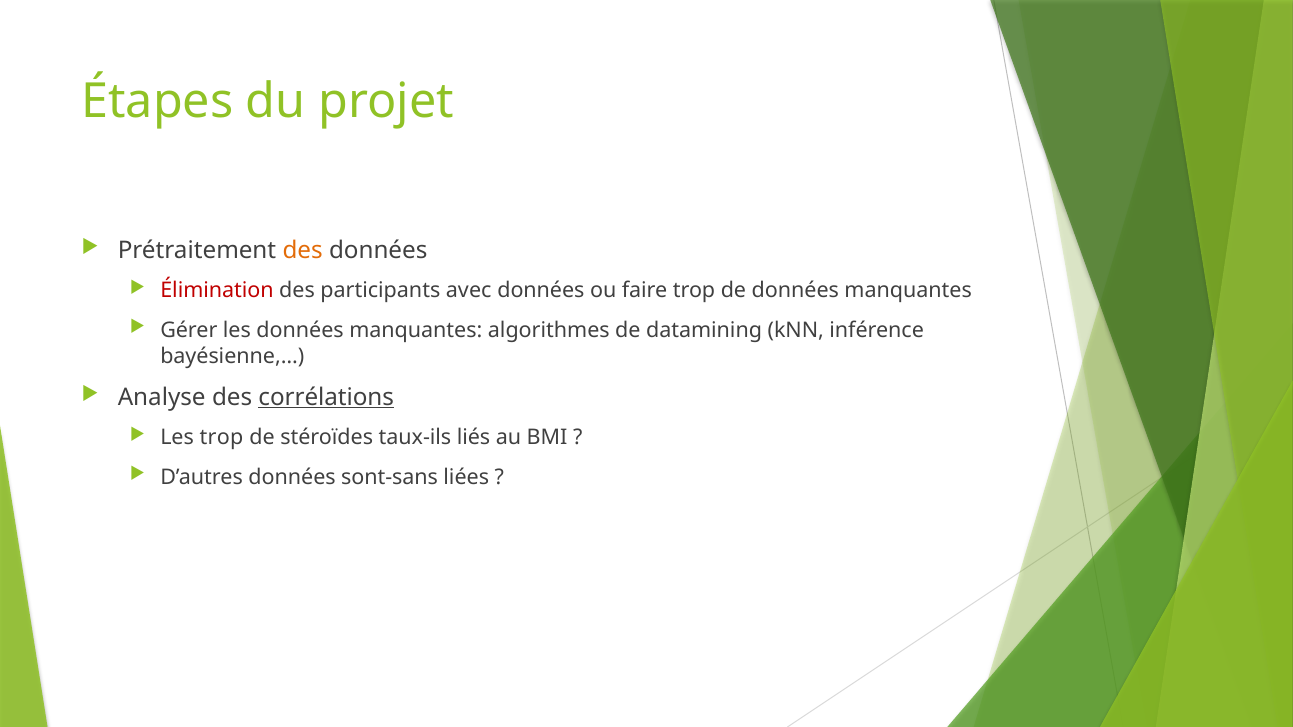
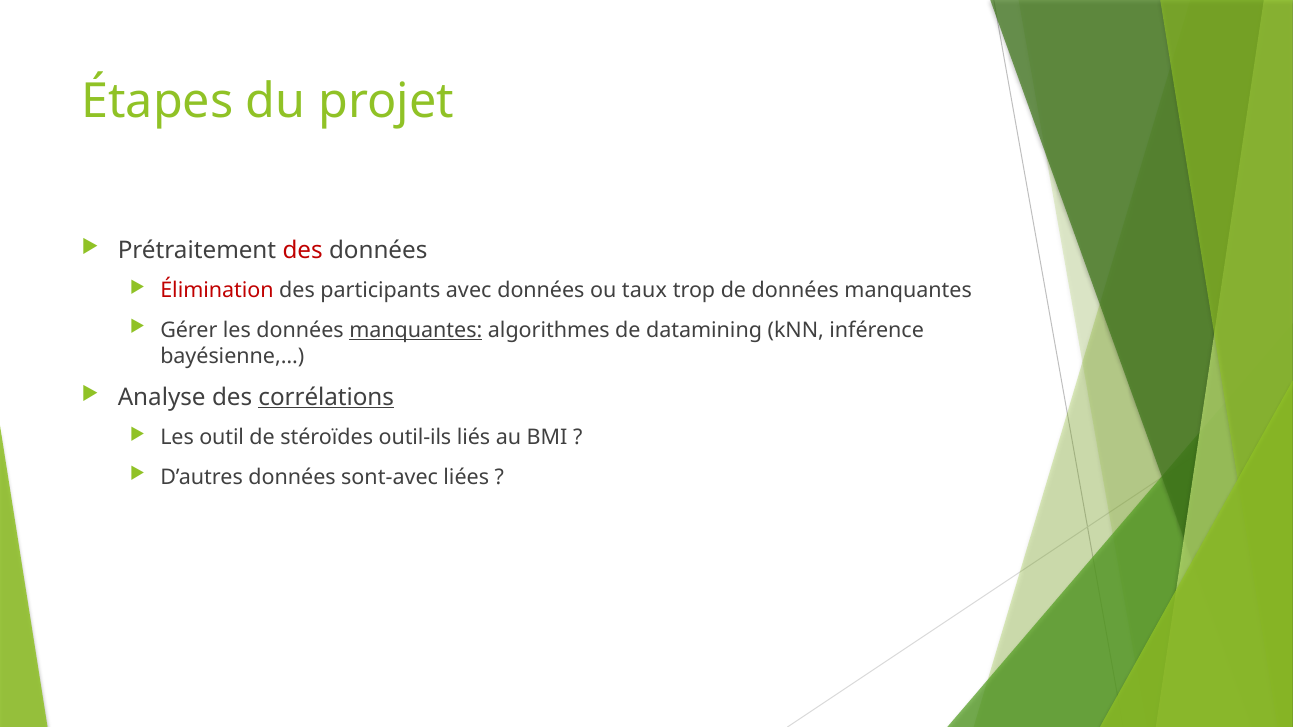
des at (303, 250) colour: orange -> red
faire: faire -> taux
manquantes at (416, 330) underline: none -> present
Les trop: trop -> outil
taux-ils: taux-ils -> outil-ils
sont-sans: sont-sans -> sont-avec
